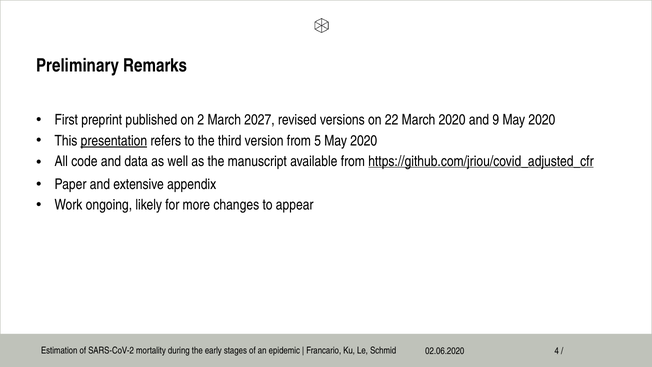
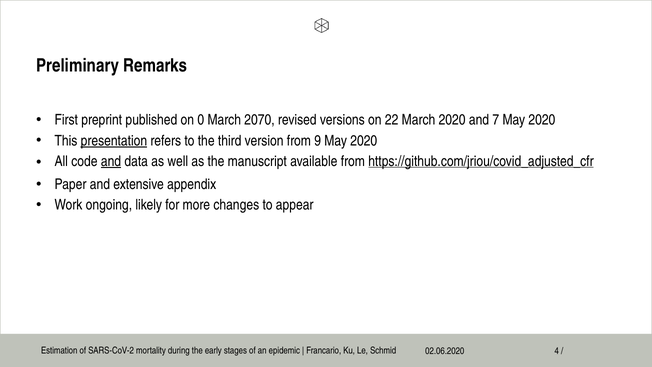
2: 2 -> 0
2027: 2027 -> 2070
9: 9 -> 7
5: 5 -> 9
and at (111, 161) underline: none -> present
